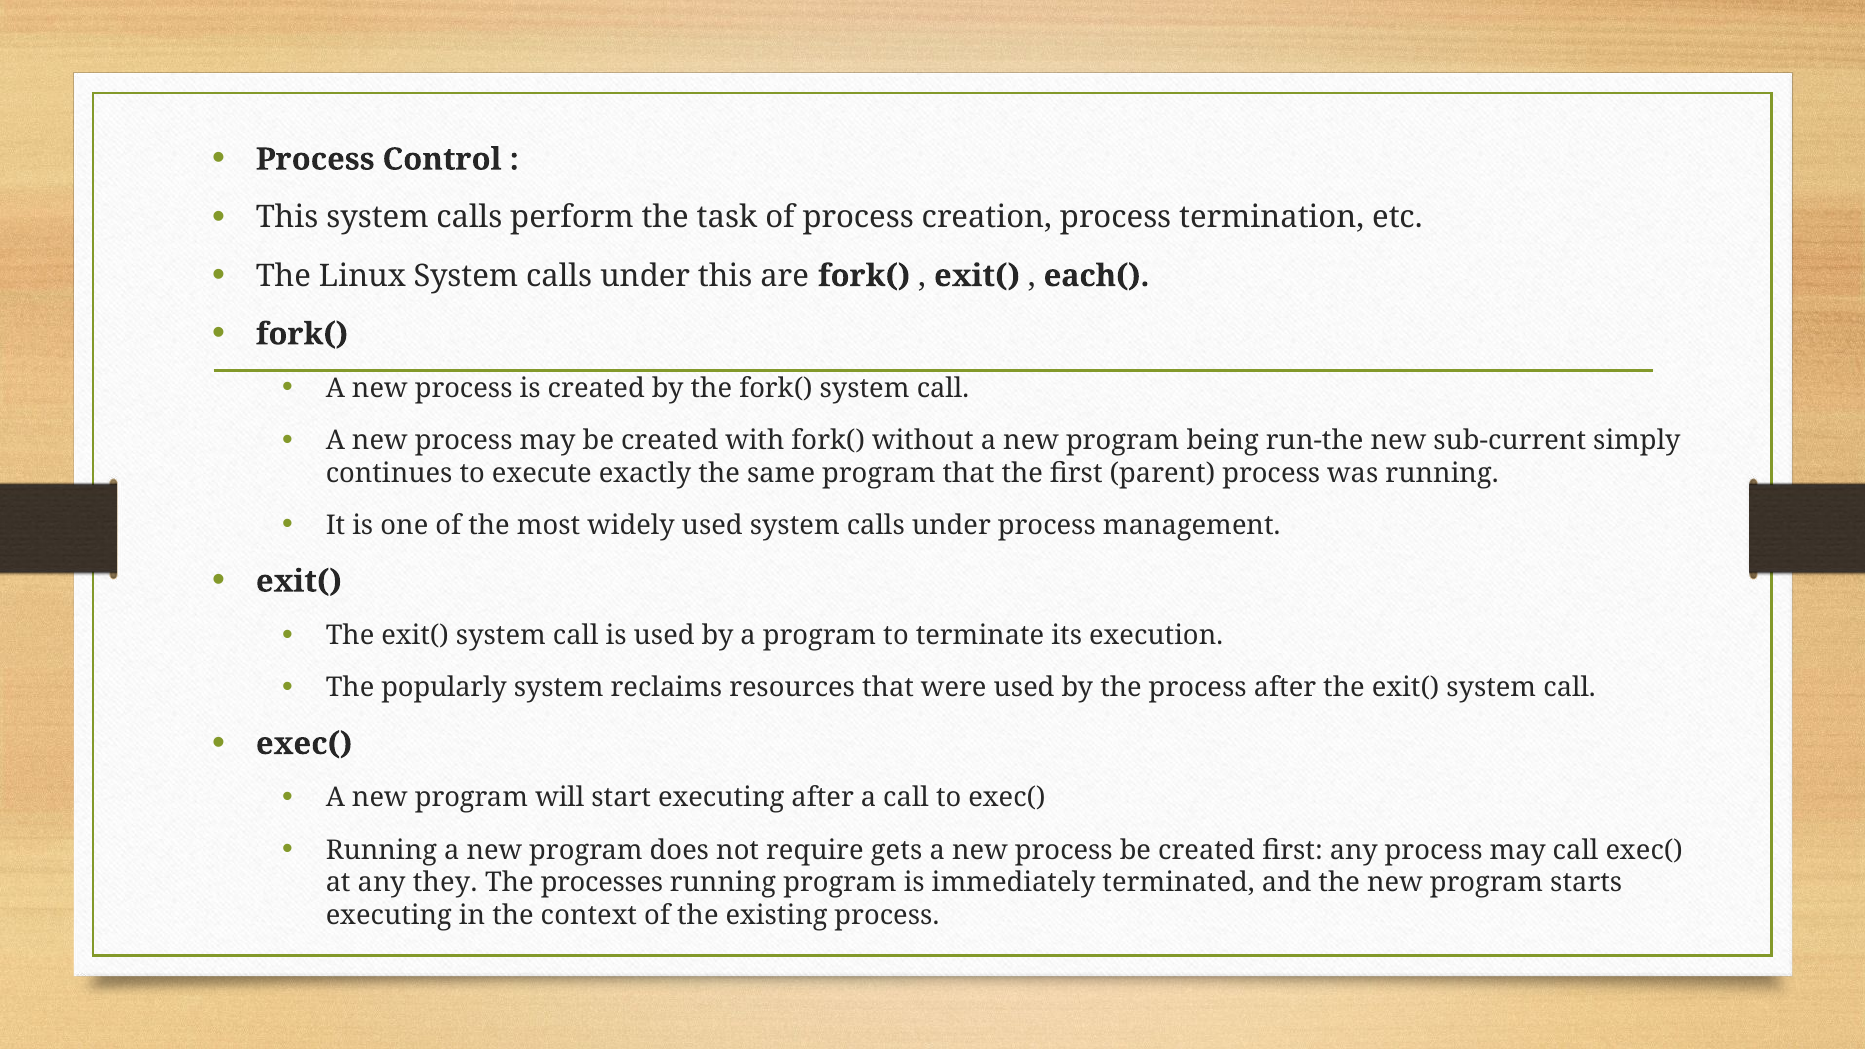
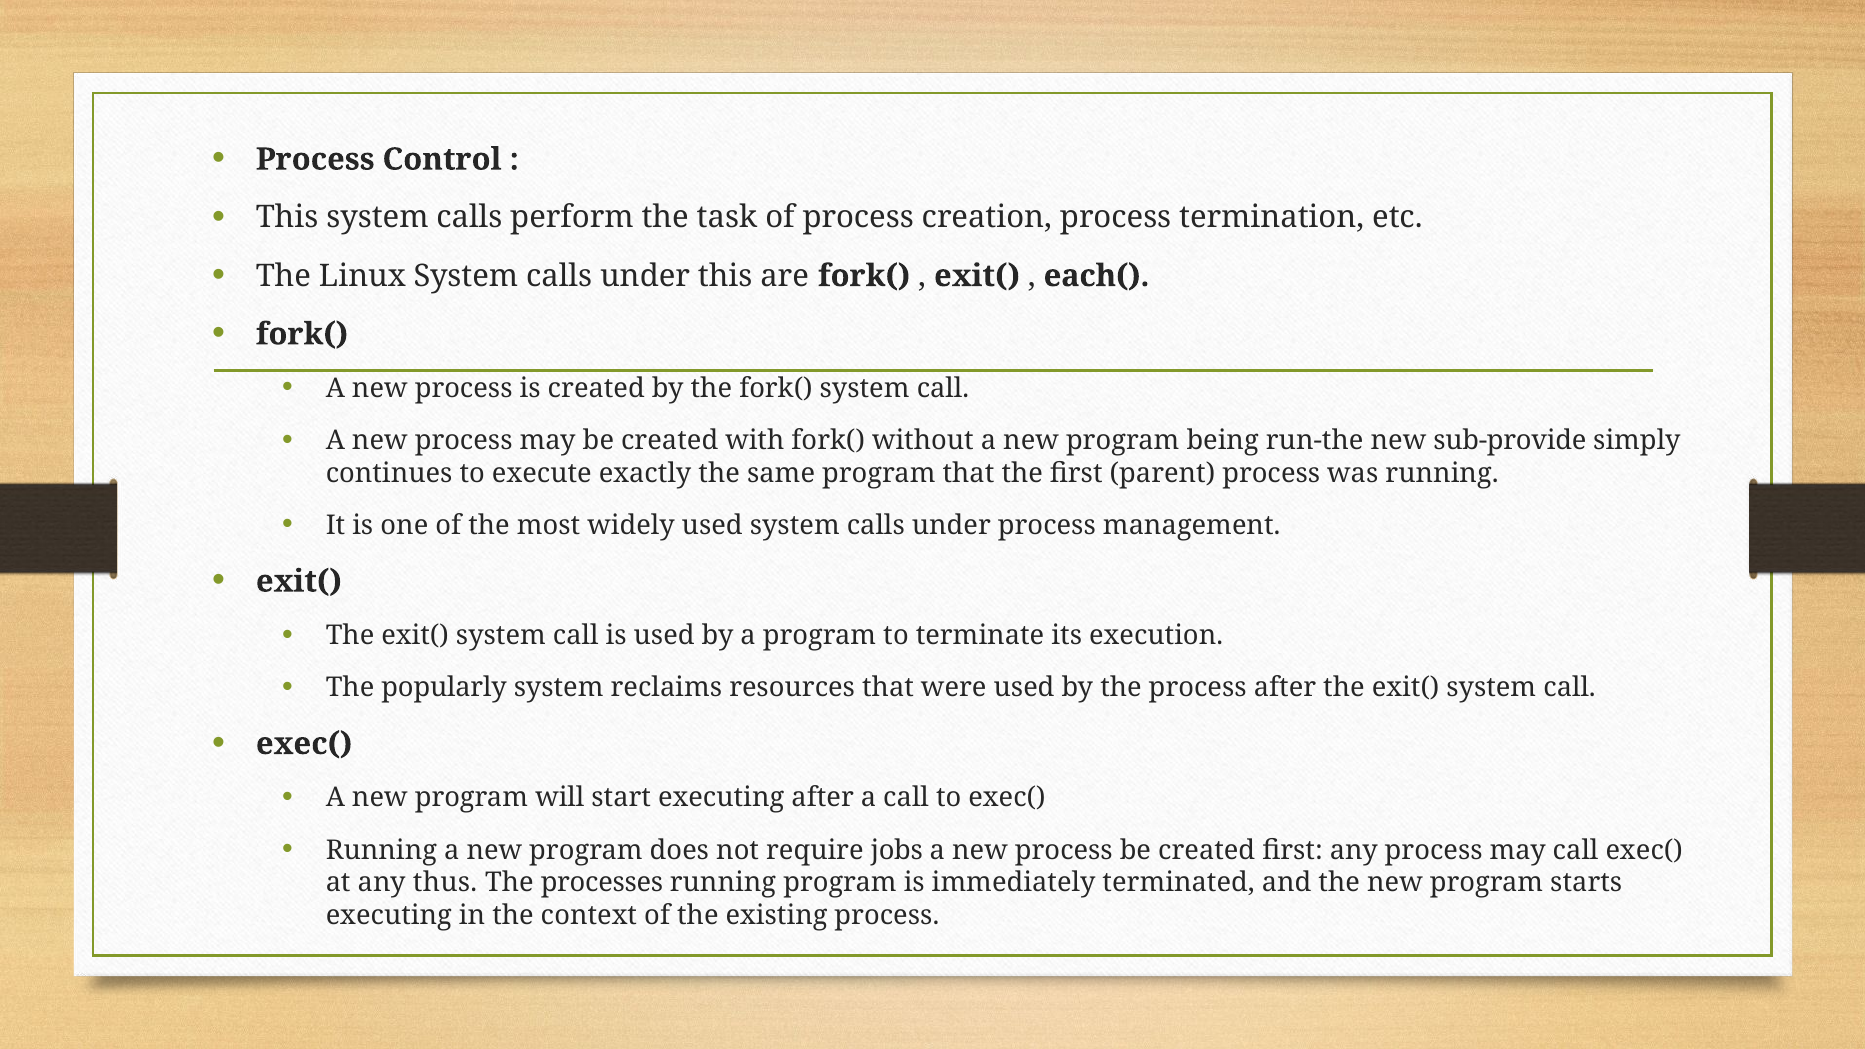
sub-current: sub-current -> sub-provide
gets: gets -> jobs
they: they -> thus
